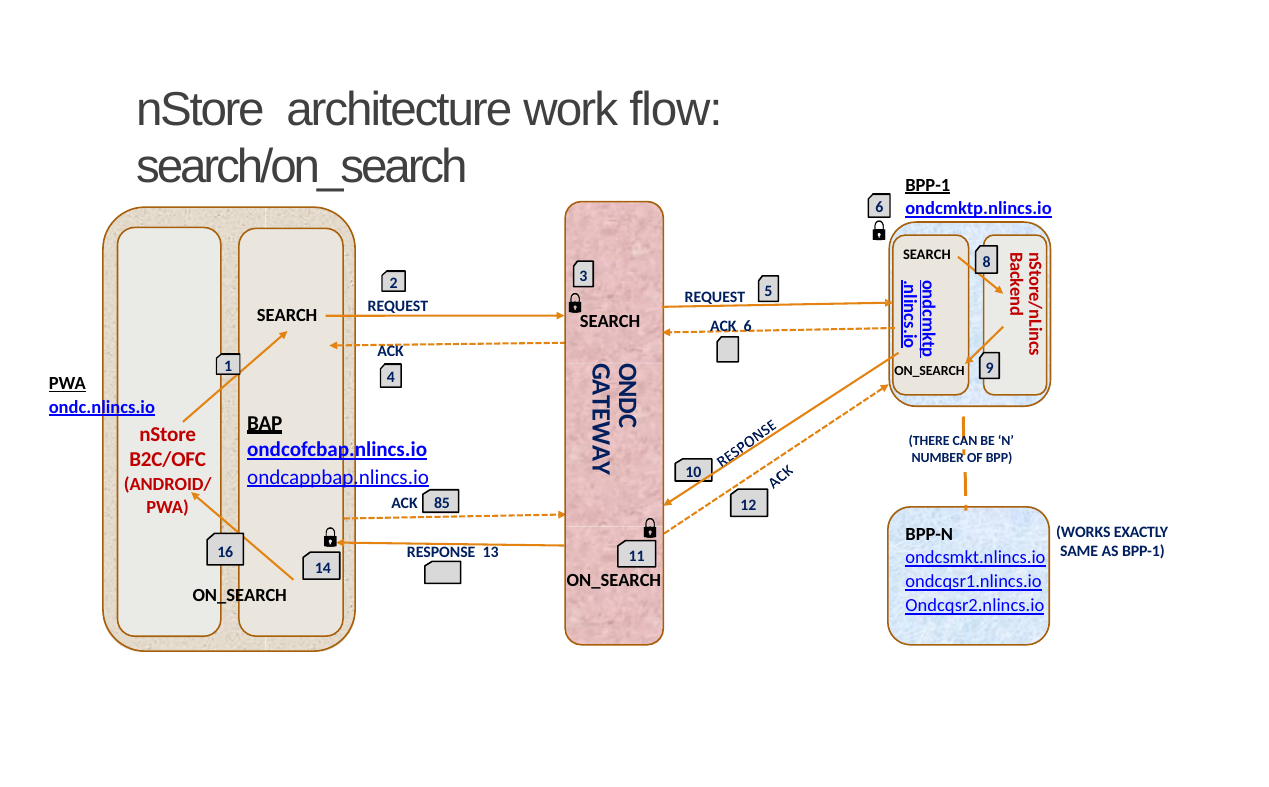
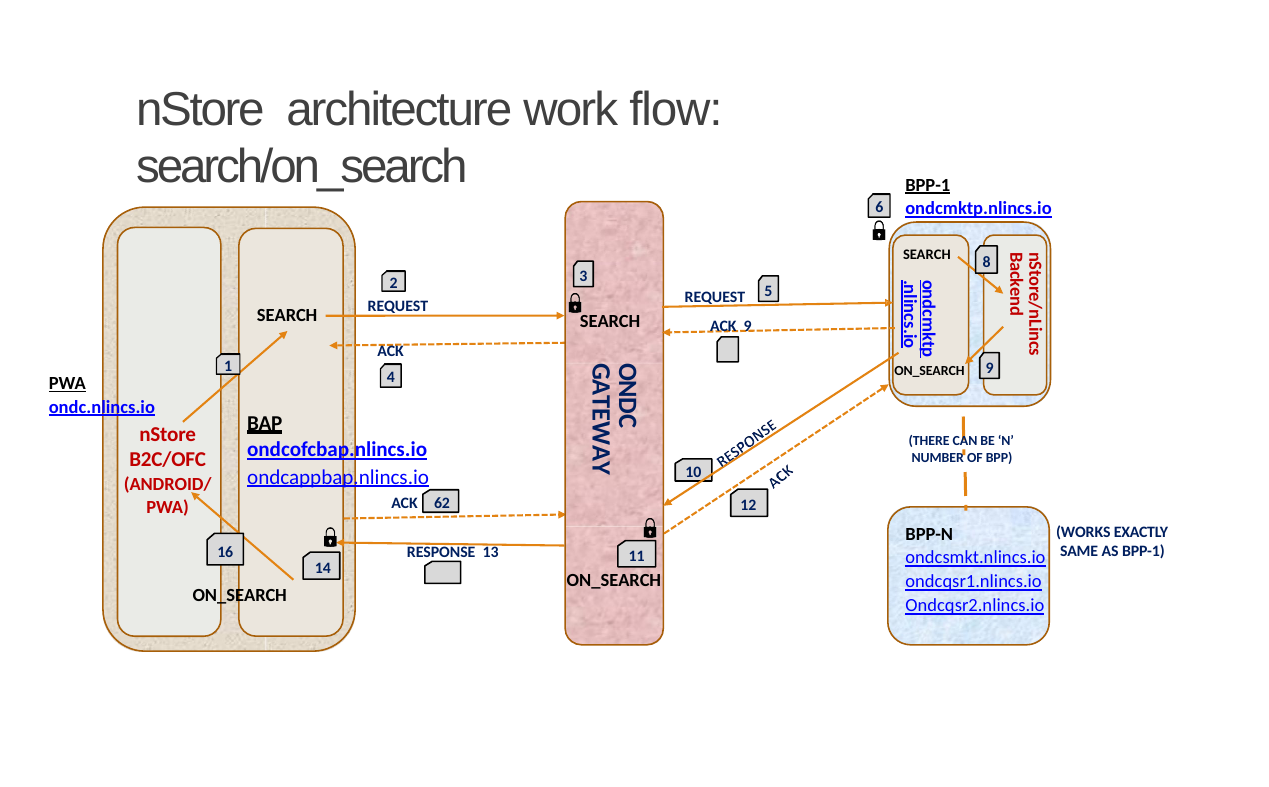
ACK 6: 6 -> 9
85: 85 -> 62
